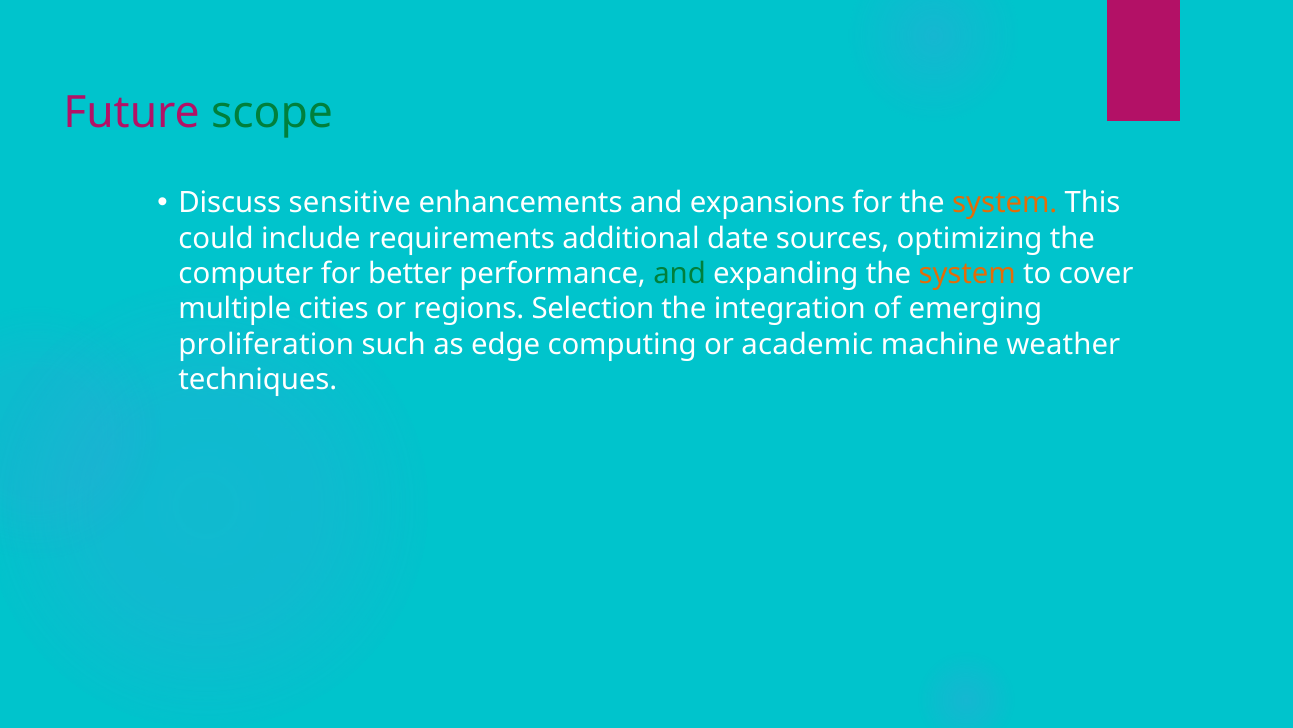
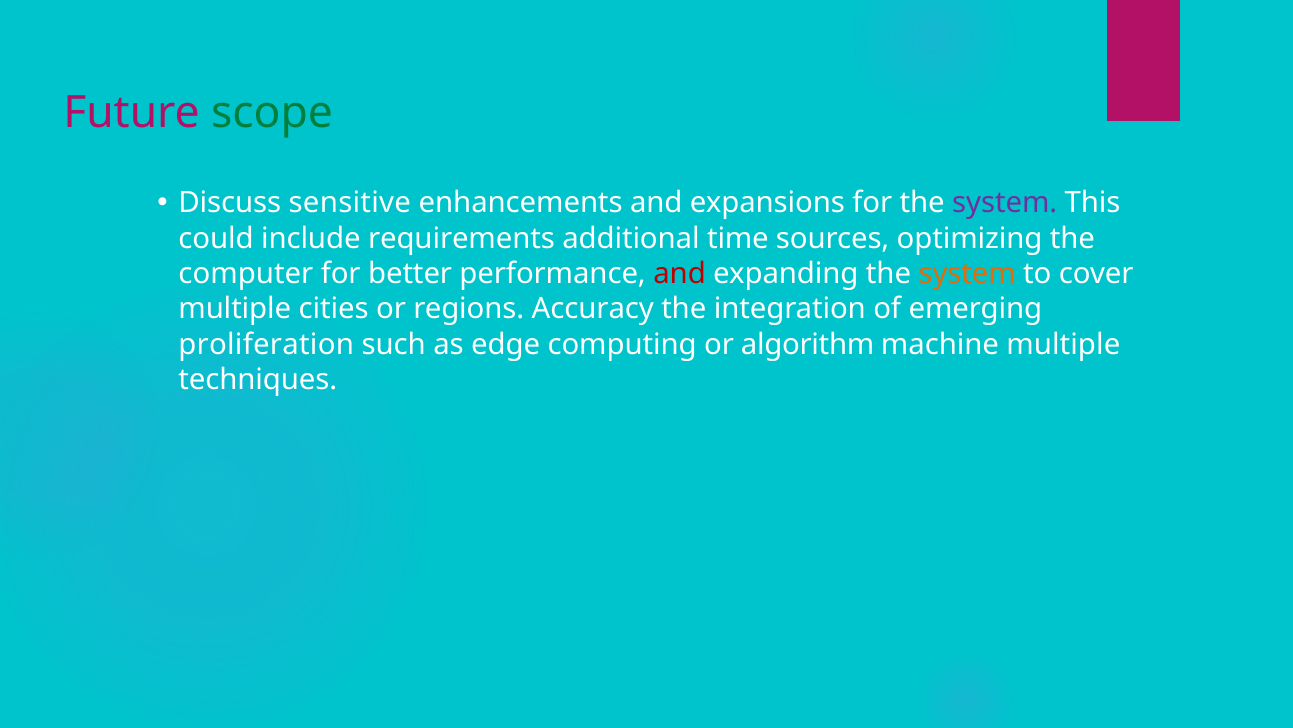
system at (1005, 203) colour: orange -> purple
date: date -> time
and at (680, 274) colour: green -> red
Selection: Selection -> Accuracy
academic: academic -> algorithm
machine weather: weather -> multiple
